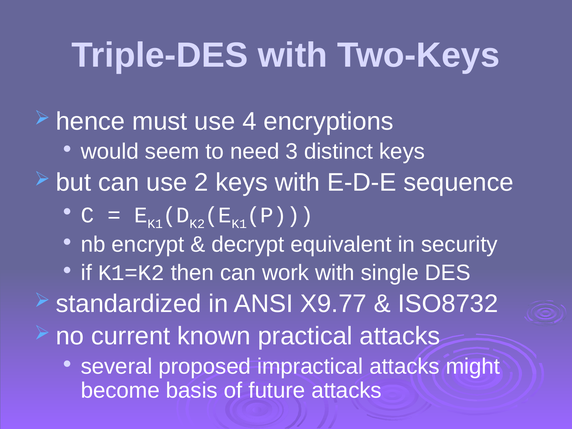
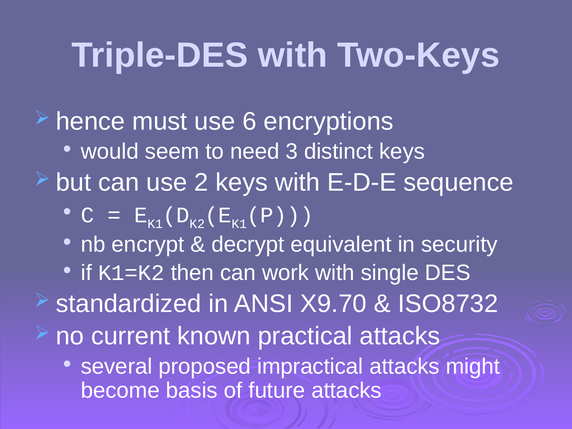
4: 4 -> 6
X9.77: X9.77 -> X9.70
